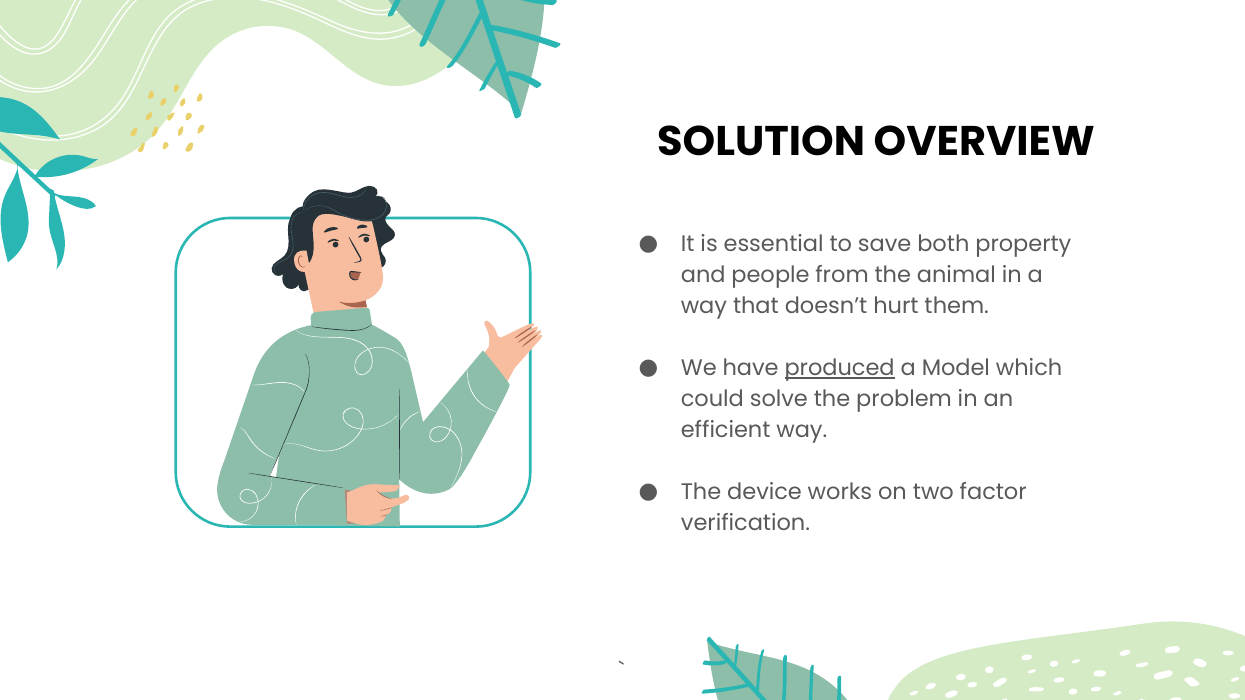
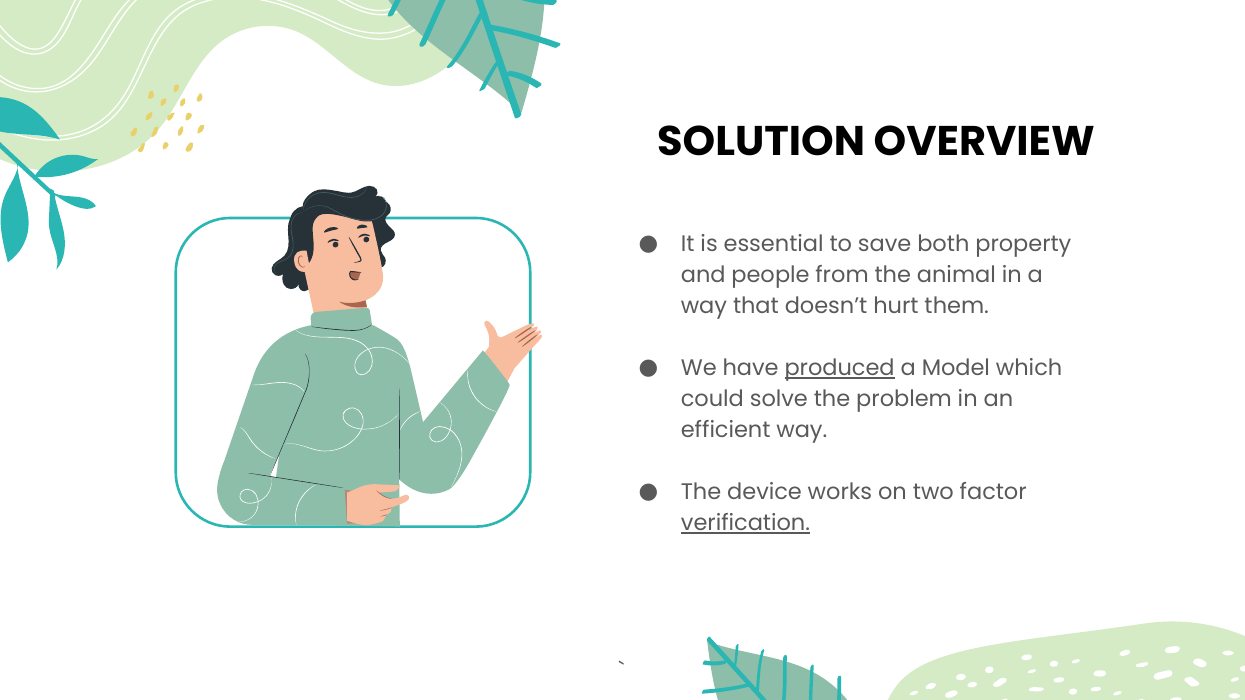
verification underline: none -> present
